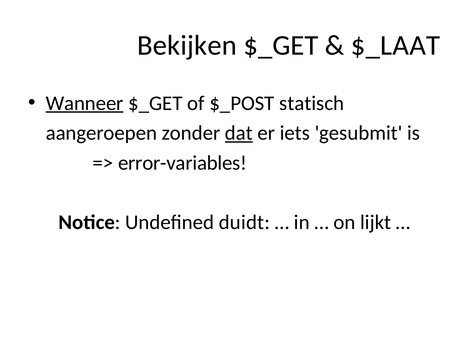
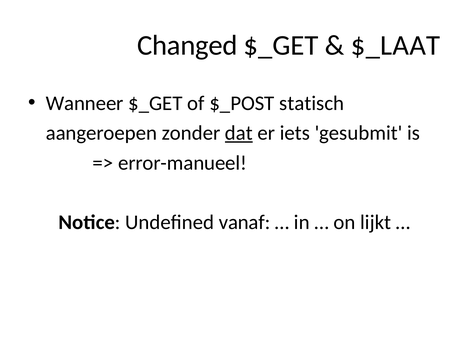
Bekijken: Bekijken -> Changed
Wanneer underline: present -> none
error-variables: error-variables -> error-manueel
duidt: duidt -> vanaf
